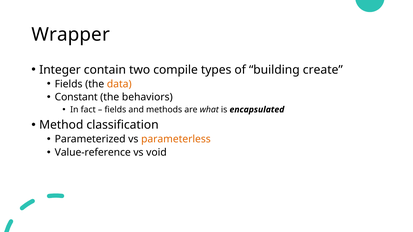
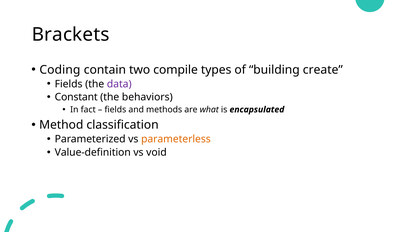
Wrapper: Wrapper -> Brackets
Integer: Integer -> Coding
data colour: orange -> purple
Value-reference: Value-reference -> Value-definition
